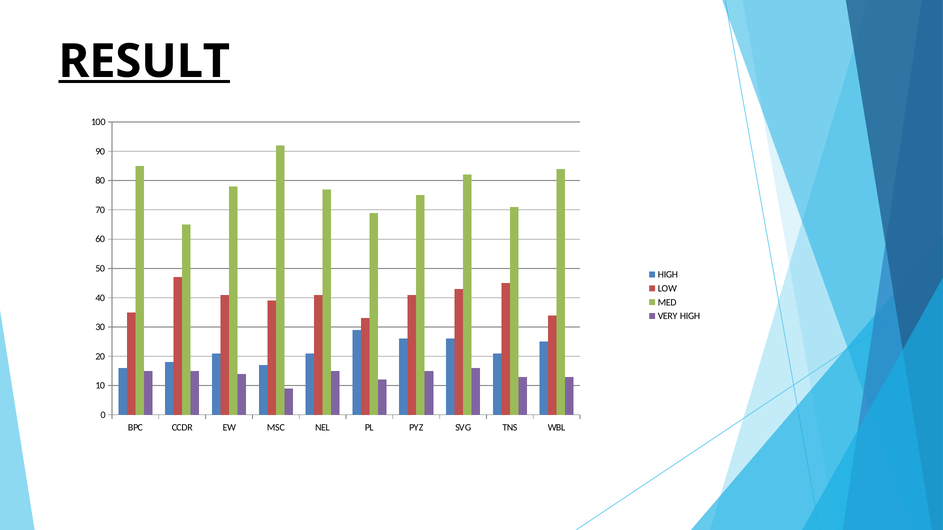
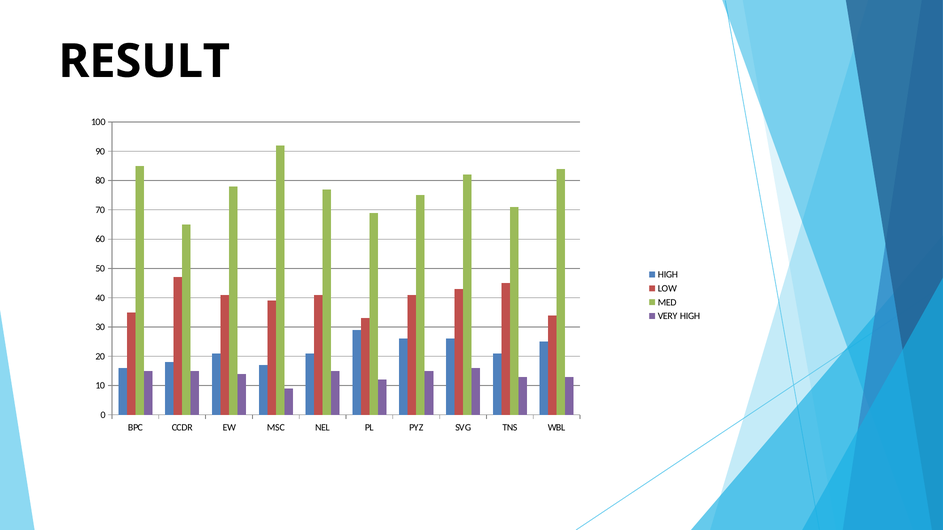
RESULT underline: present -> none
